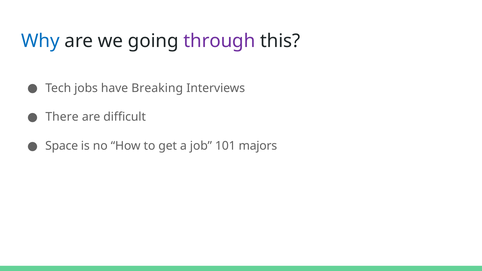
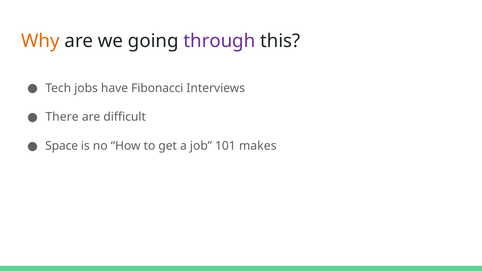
Why colour: blue -> orange
Breaking: Breaking -> Fibonacci
majors: majors -> makes
